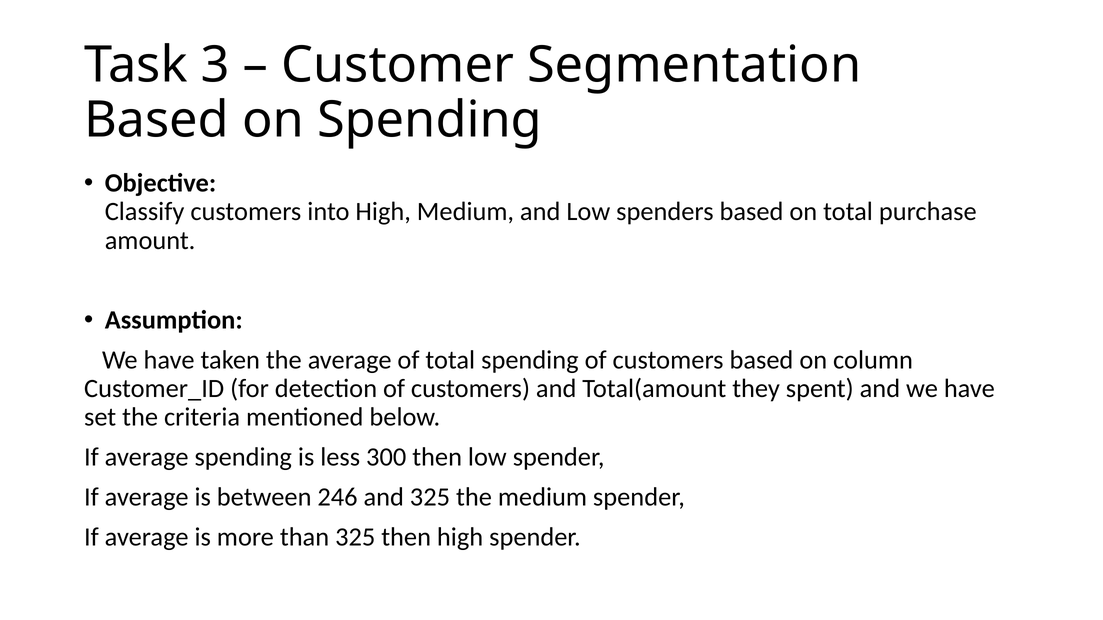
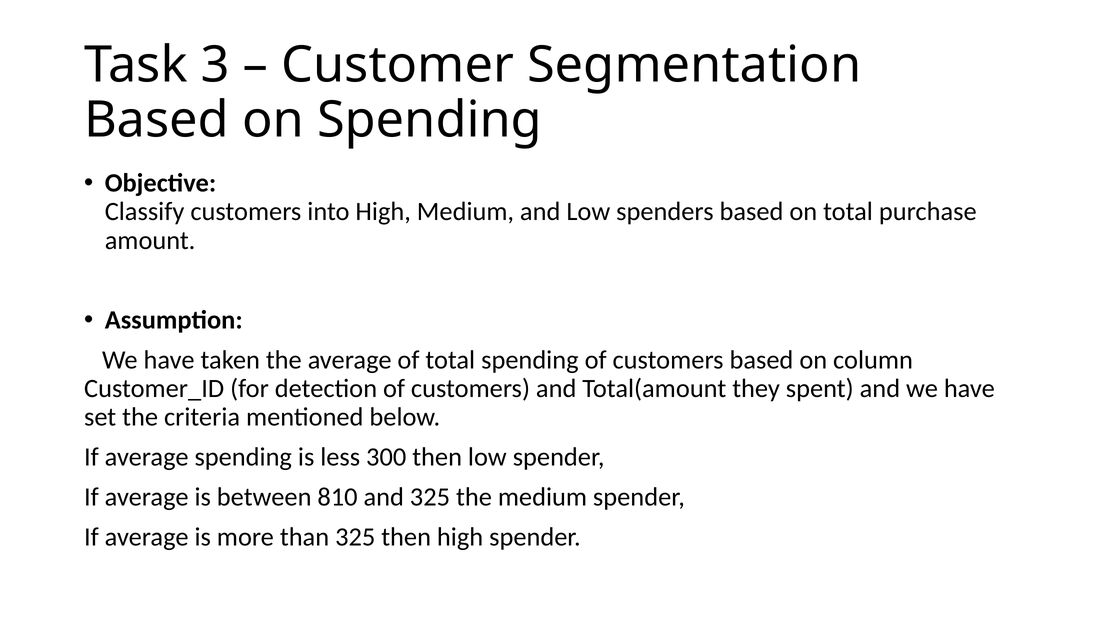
246: 246 -> 810
